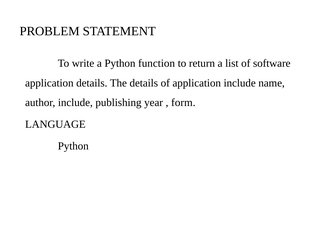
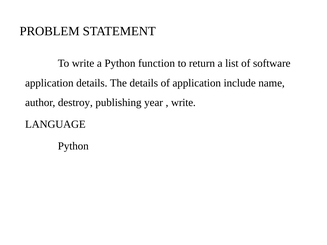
author include: include -> destroy
form at (183, 103): form -> write
